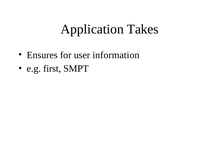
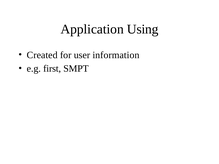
Takes: Takes -> Using
Ensures: Ensures -> Created
